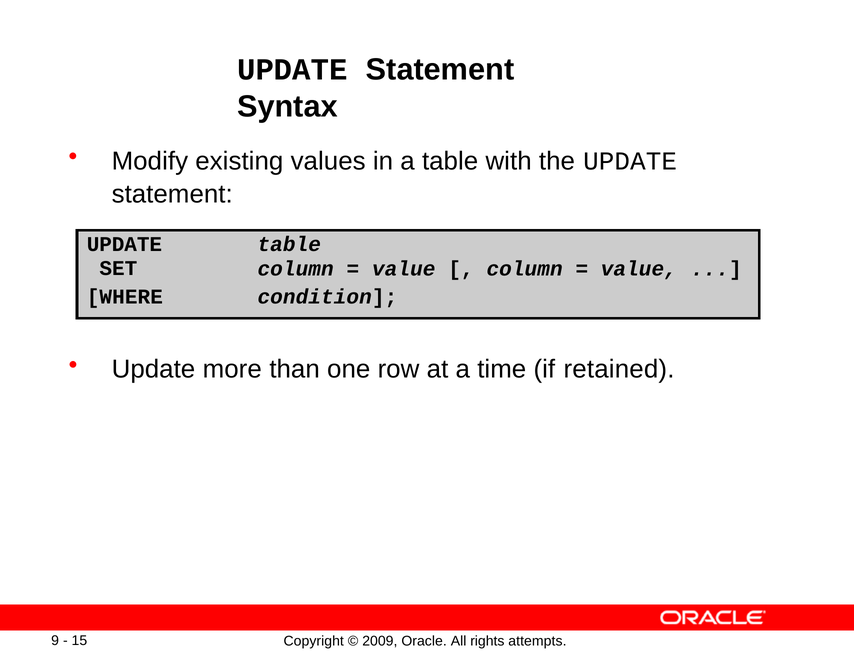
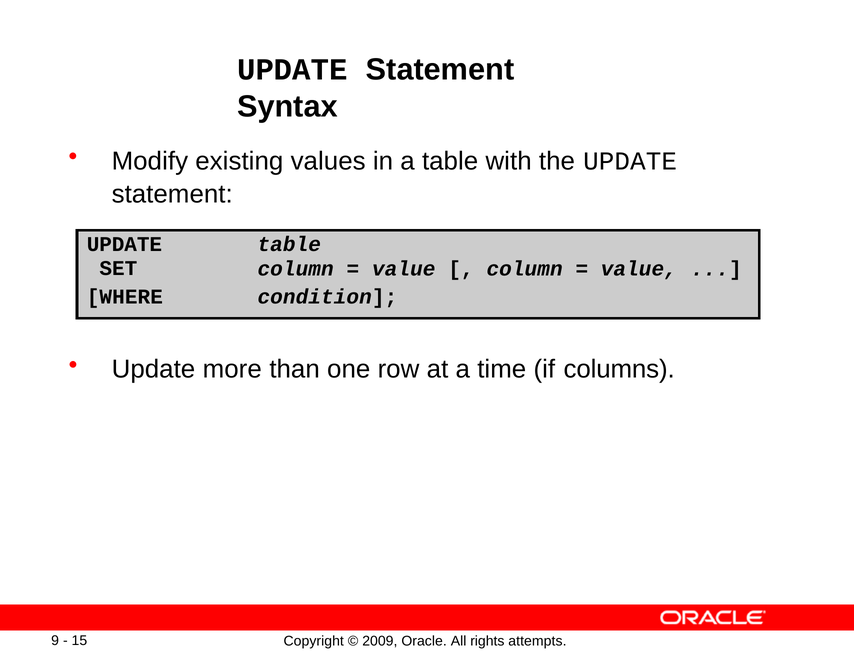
retained: retained -> columns
